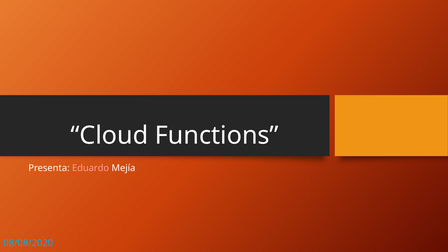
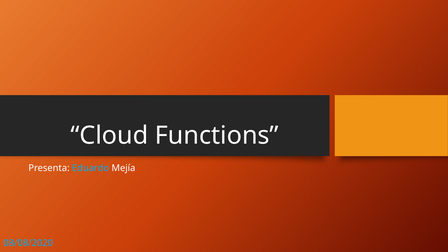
Eduardo colour: pink -> light blue
